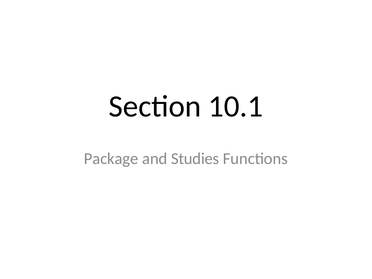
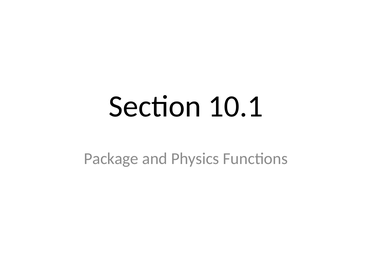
Studies: Studies -> Physics
